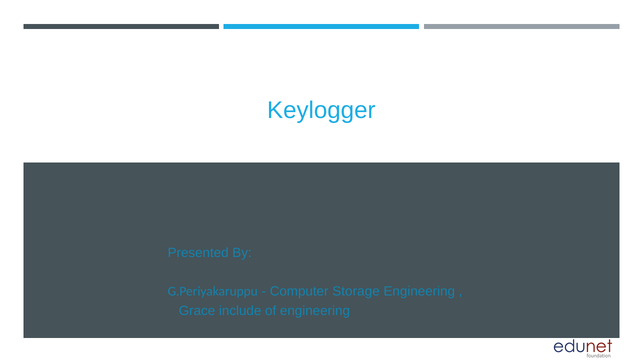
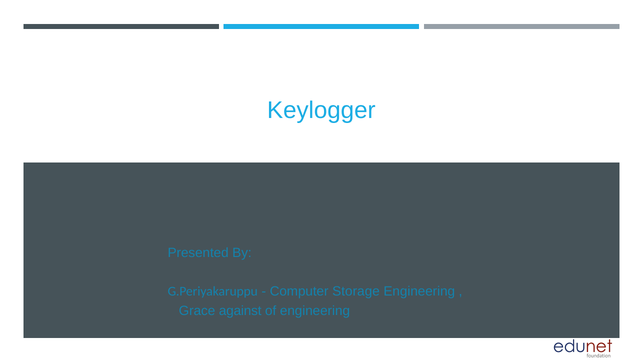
include: include -> against
